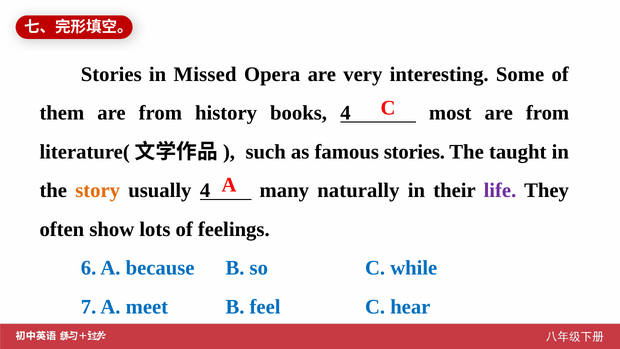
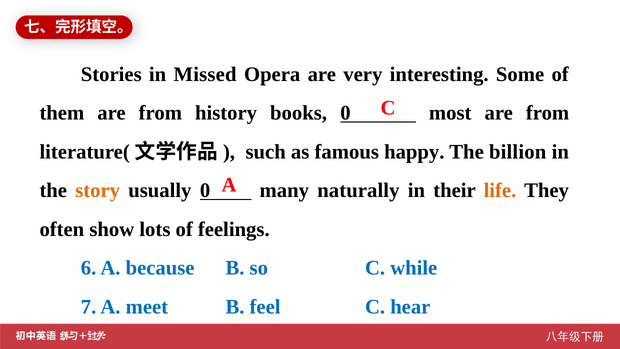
books 4: 4 -> 0
famous stories: stories -> happy
taught: taught -> billion
usually 4: 4 -> 0
life colour: purple -> orange
